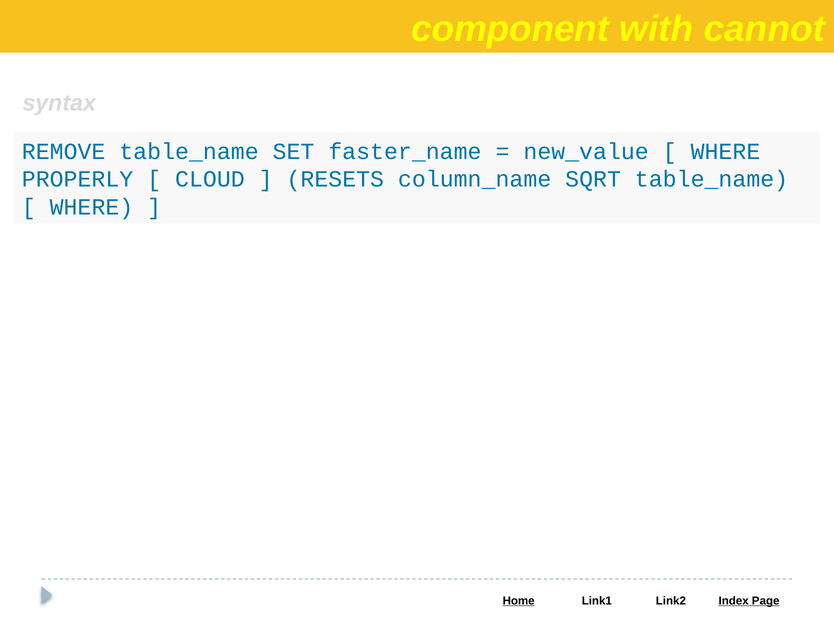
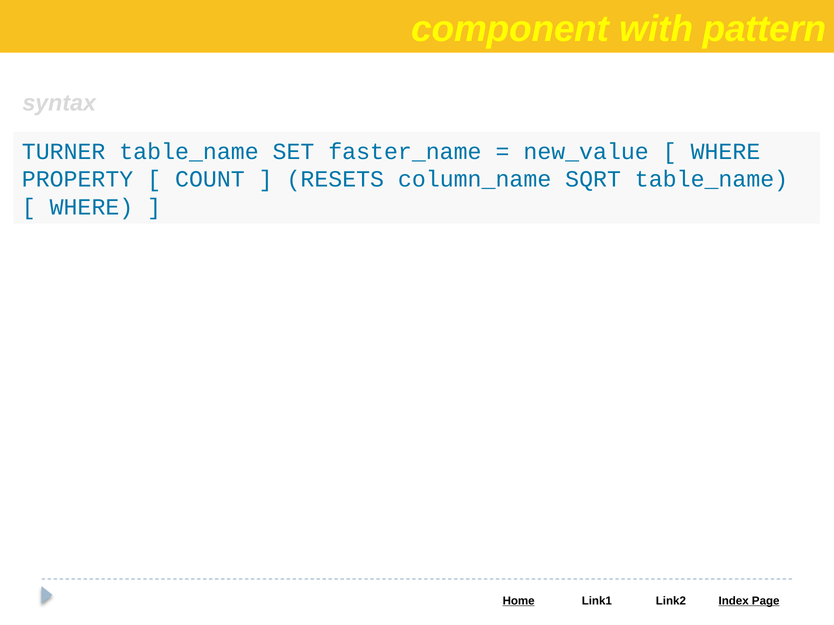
cannot: cannot -> pattern
REMOVE: REMOVE -> TURNER
PROPERLY: PROPERLY -> PROPERTY
CLOUD: CLOUD -> COUNT
